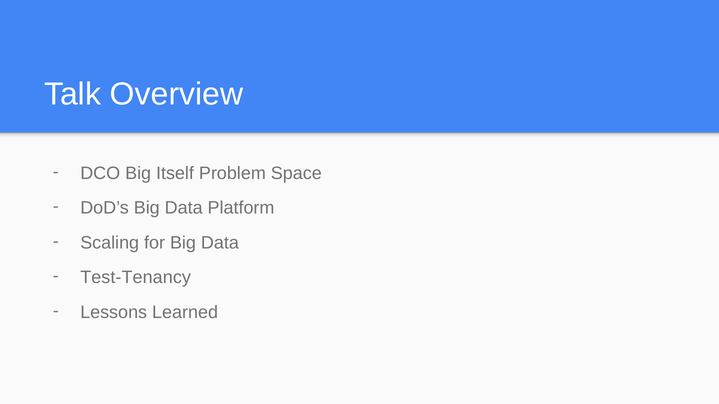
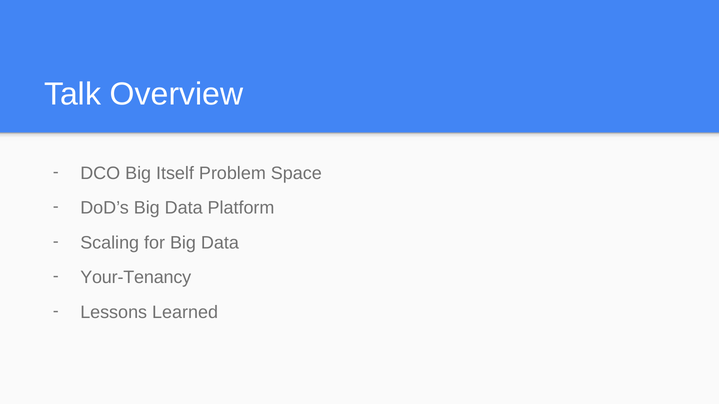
Test-Tenancy: Test-Tenancy -> Your-Tenancy
